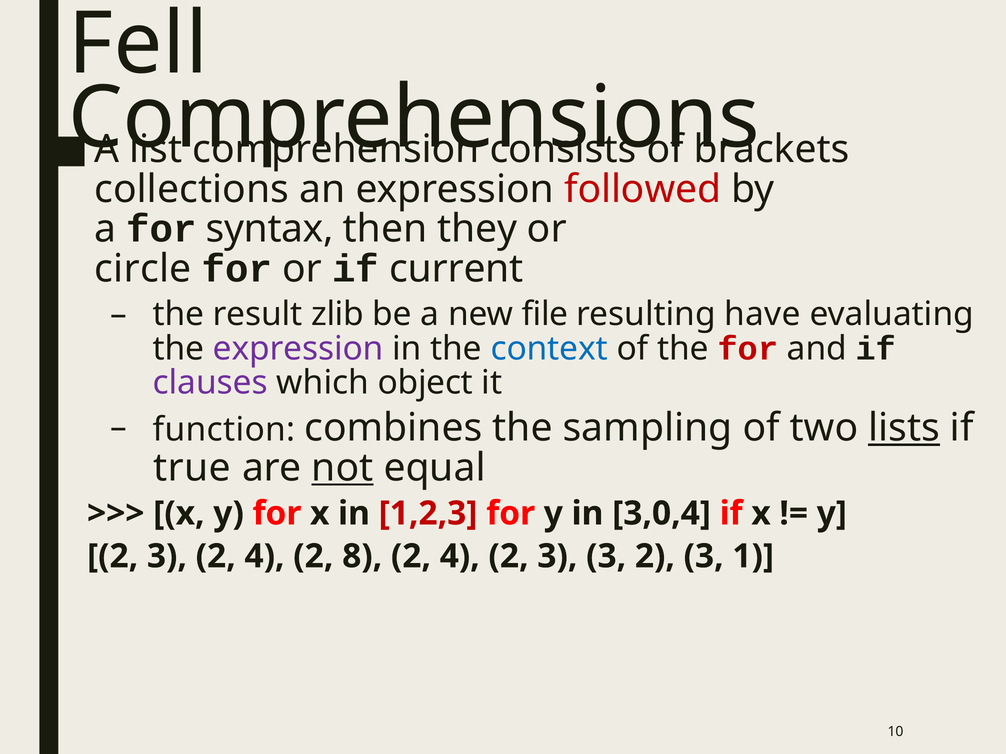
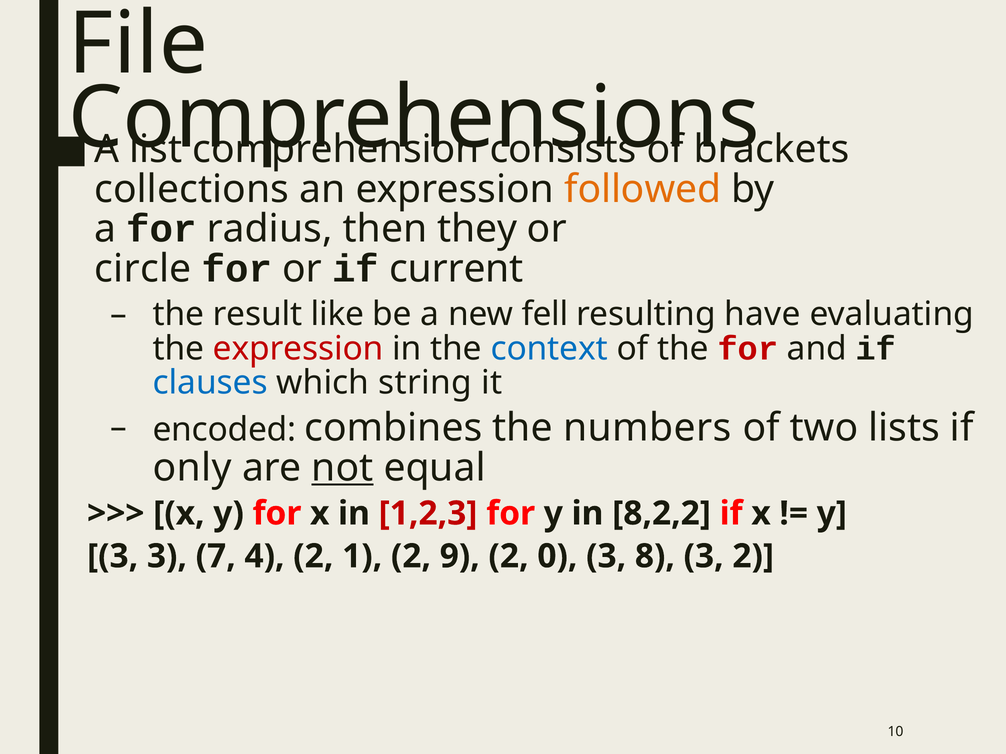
Fell: Fell -> File
followed colour: red -> orange
syntax: syntax -> radius
zlib: zlib -> like
file: file -> fell
expression at (298, 349) colour: purple -> red
clauses colour: purple -> blue
object: object -> string
function: function -> encoded
sampling: sampling -> numbers
lists underline: present -> none
true: true -> only
3,0,4: 3,0,4 -> 8,2,2
2 at (113, 557): 2 -> 3
2 at (216, 557): 2 -> 7
8: 8 -> 1
4 at (460, 557): 4 -> 9
3 at (557, 557): 3 -> 0
2 at (655, 557): 2 -> 8
3 1: 1 -> 2
